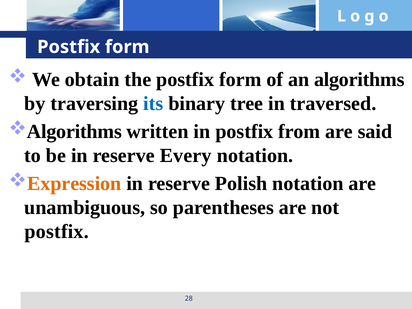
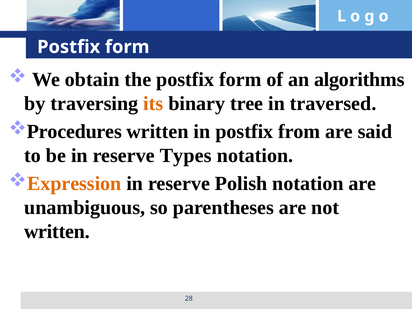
its colour: blue -> orange
Algorithms at (74, 132): Algorithms -> Procedures
Every: Every -> Types
postfix at (57, 232): postfix -> written
